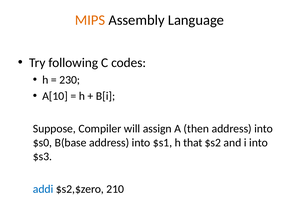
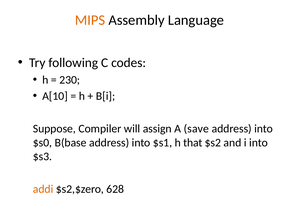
then: then -> save
addi colour: blue -> orange
210: 210 -> 628
